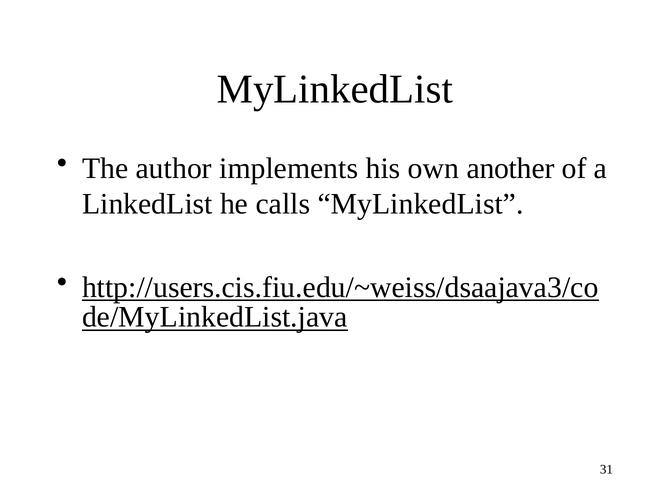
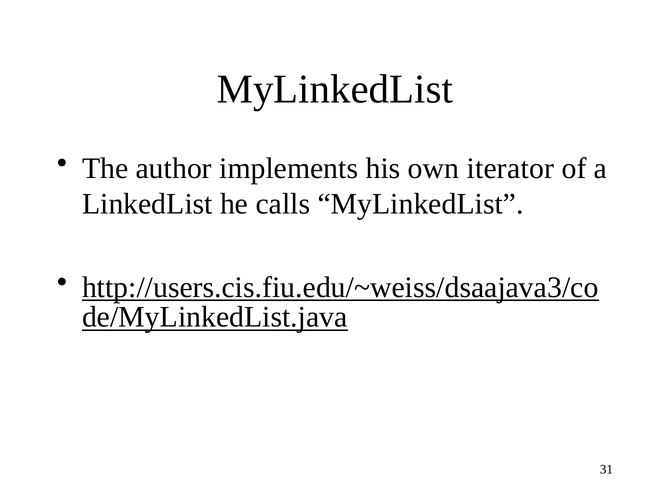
another: another -> iterator
